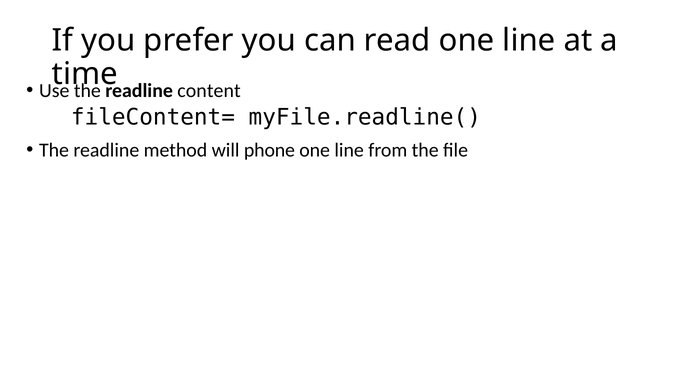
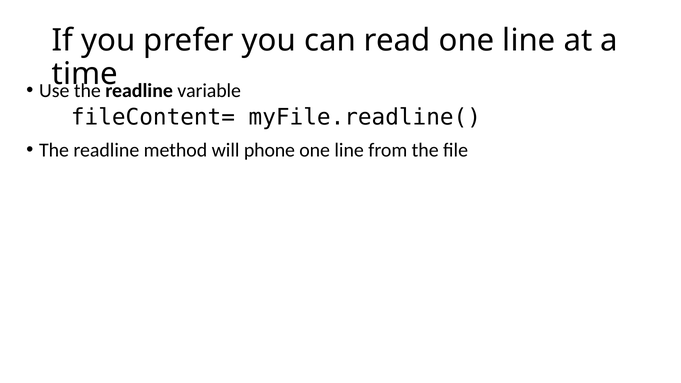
content: content -> variable
